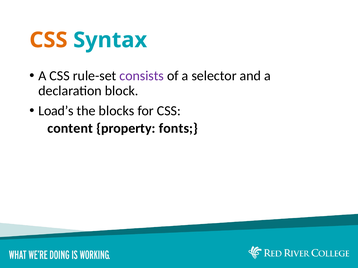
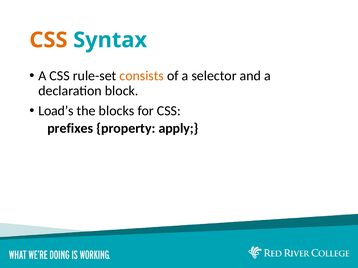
consists colour: purple -> orange
content: content -> prefixes
fonts: fonts -> apply
